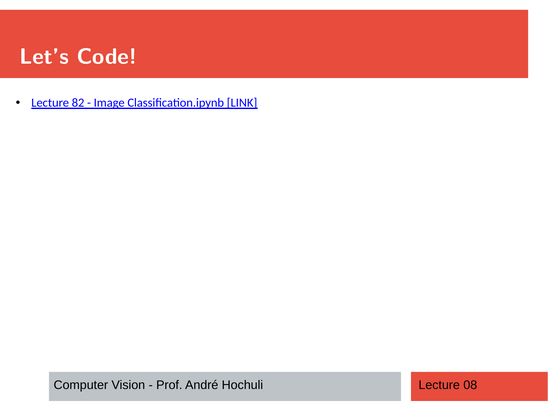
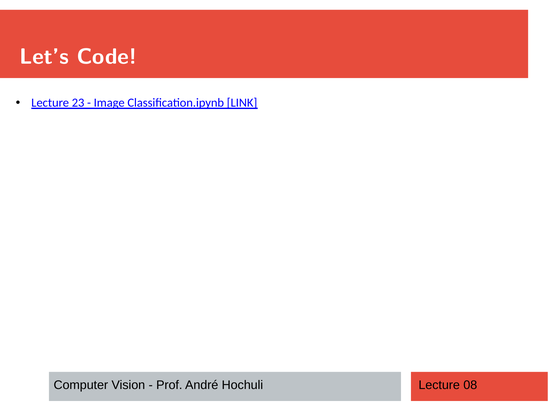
82: 82 -> 23
